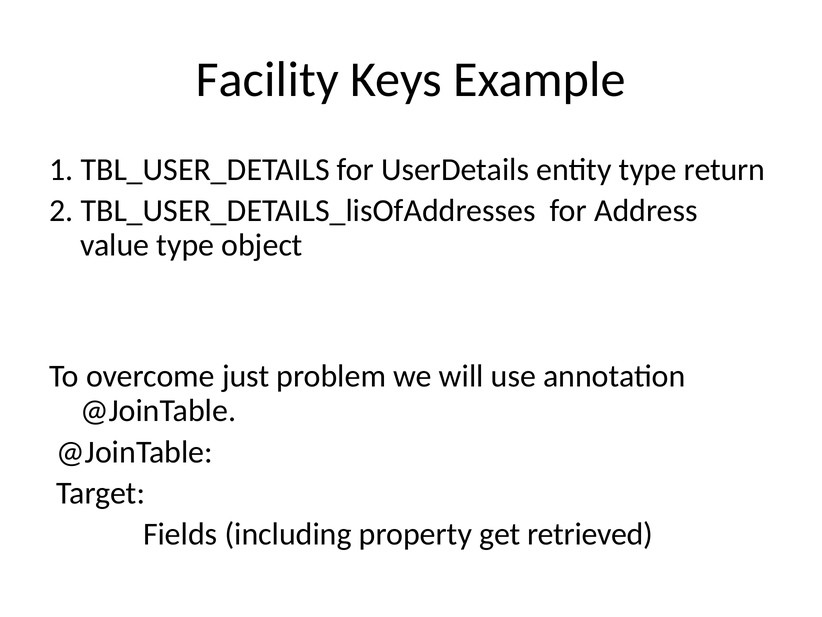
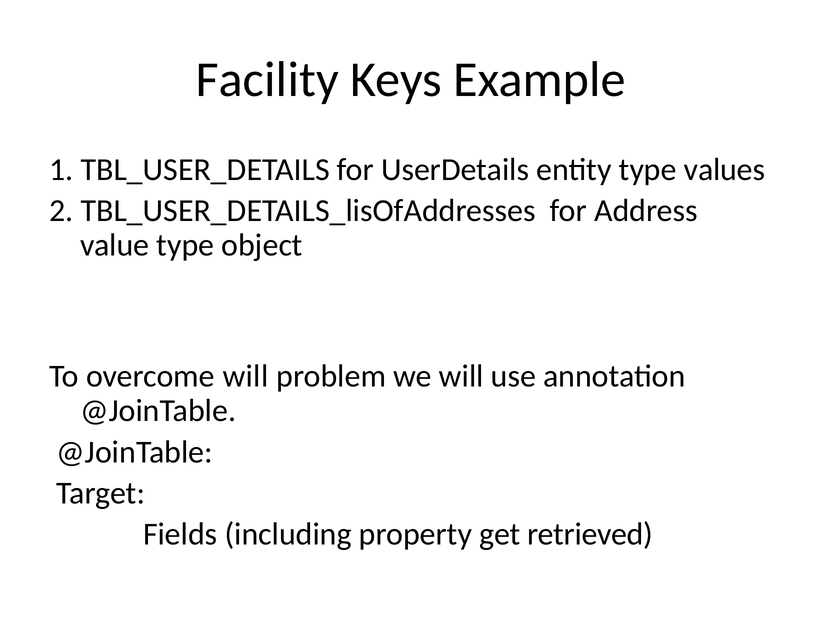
return: return -> values
overcome just: just -> will
